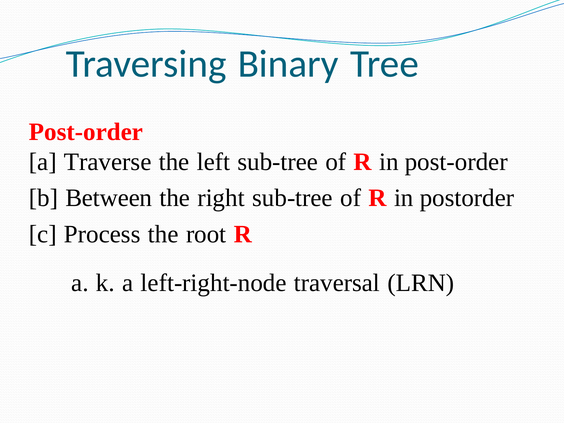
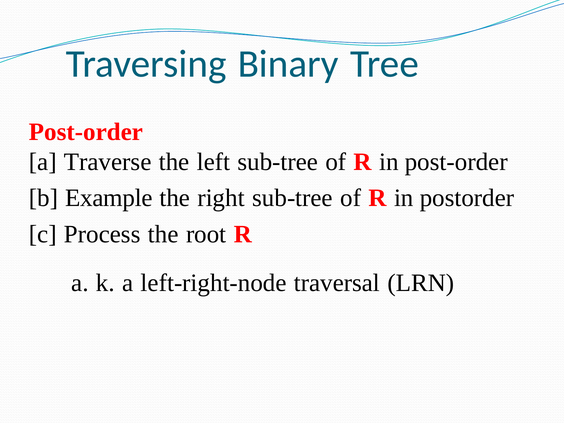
Between: Between -> Example
